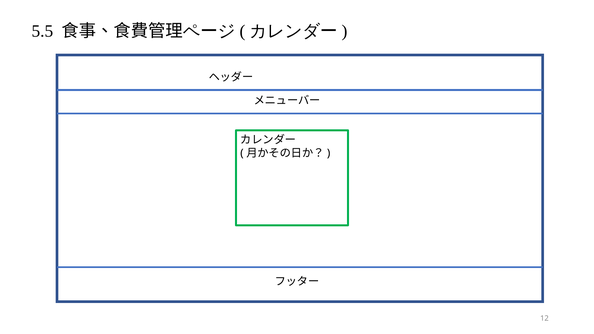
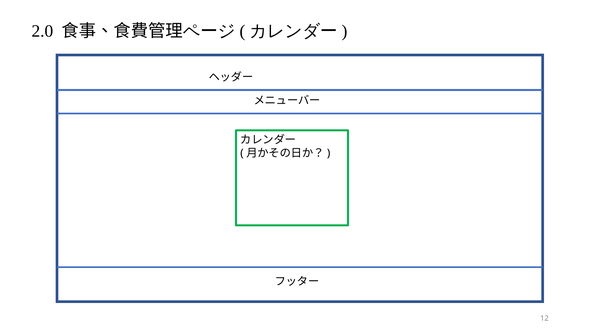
5.5: 5.5 -> 2.0
